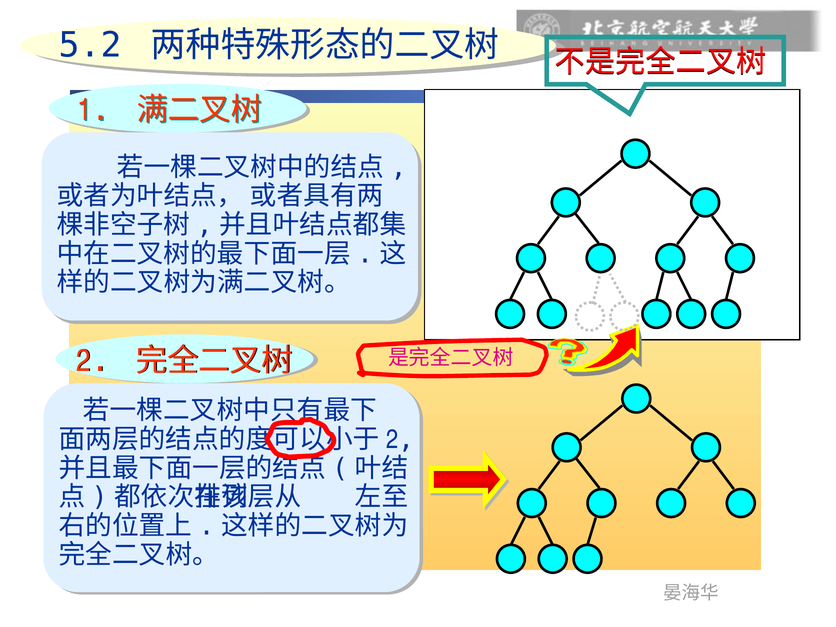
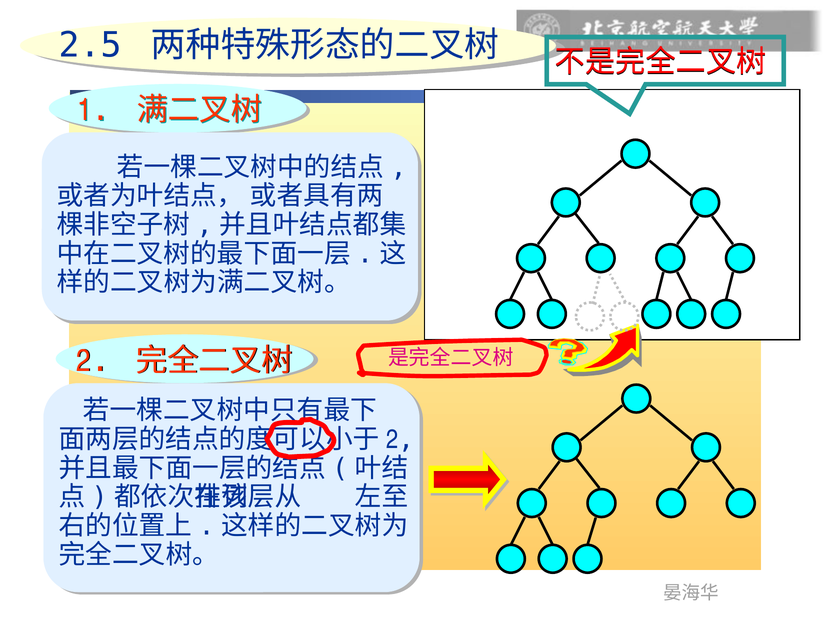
5.2: 5.2 -> 2.5
